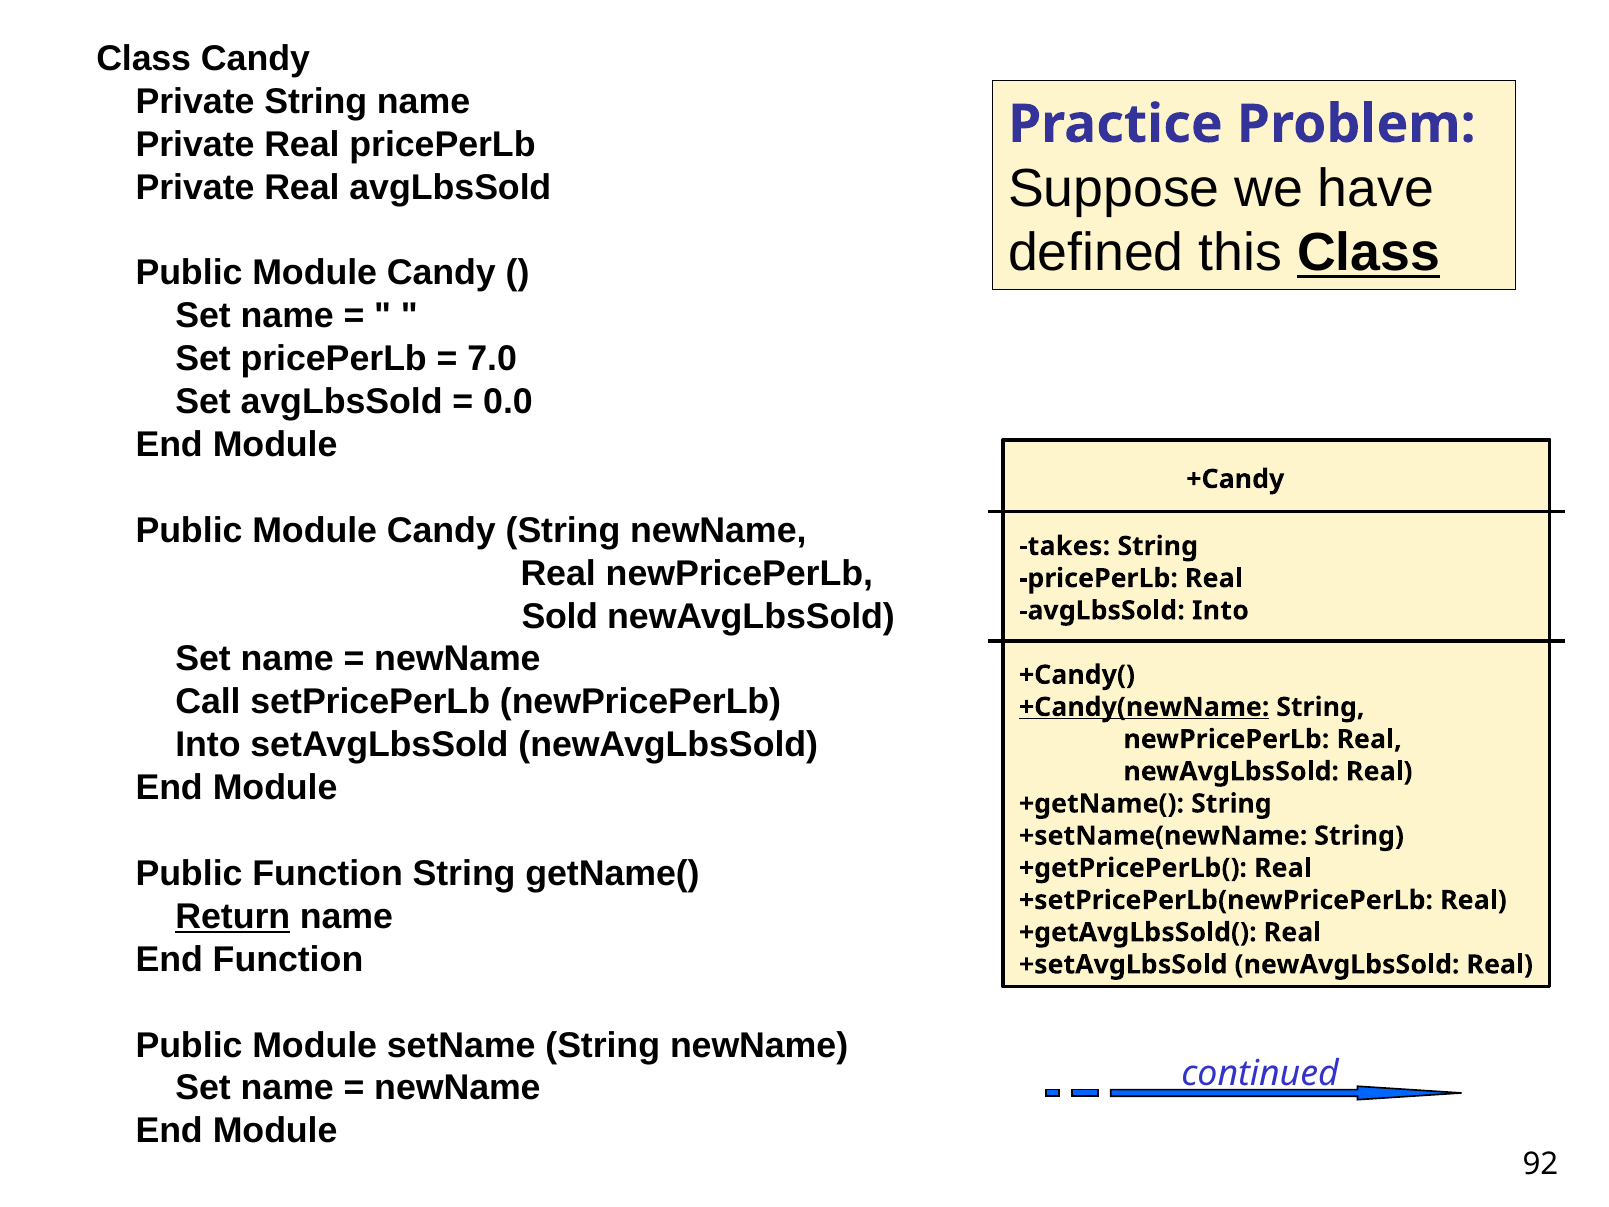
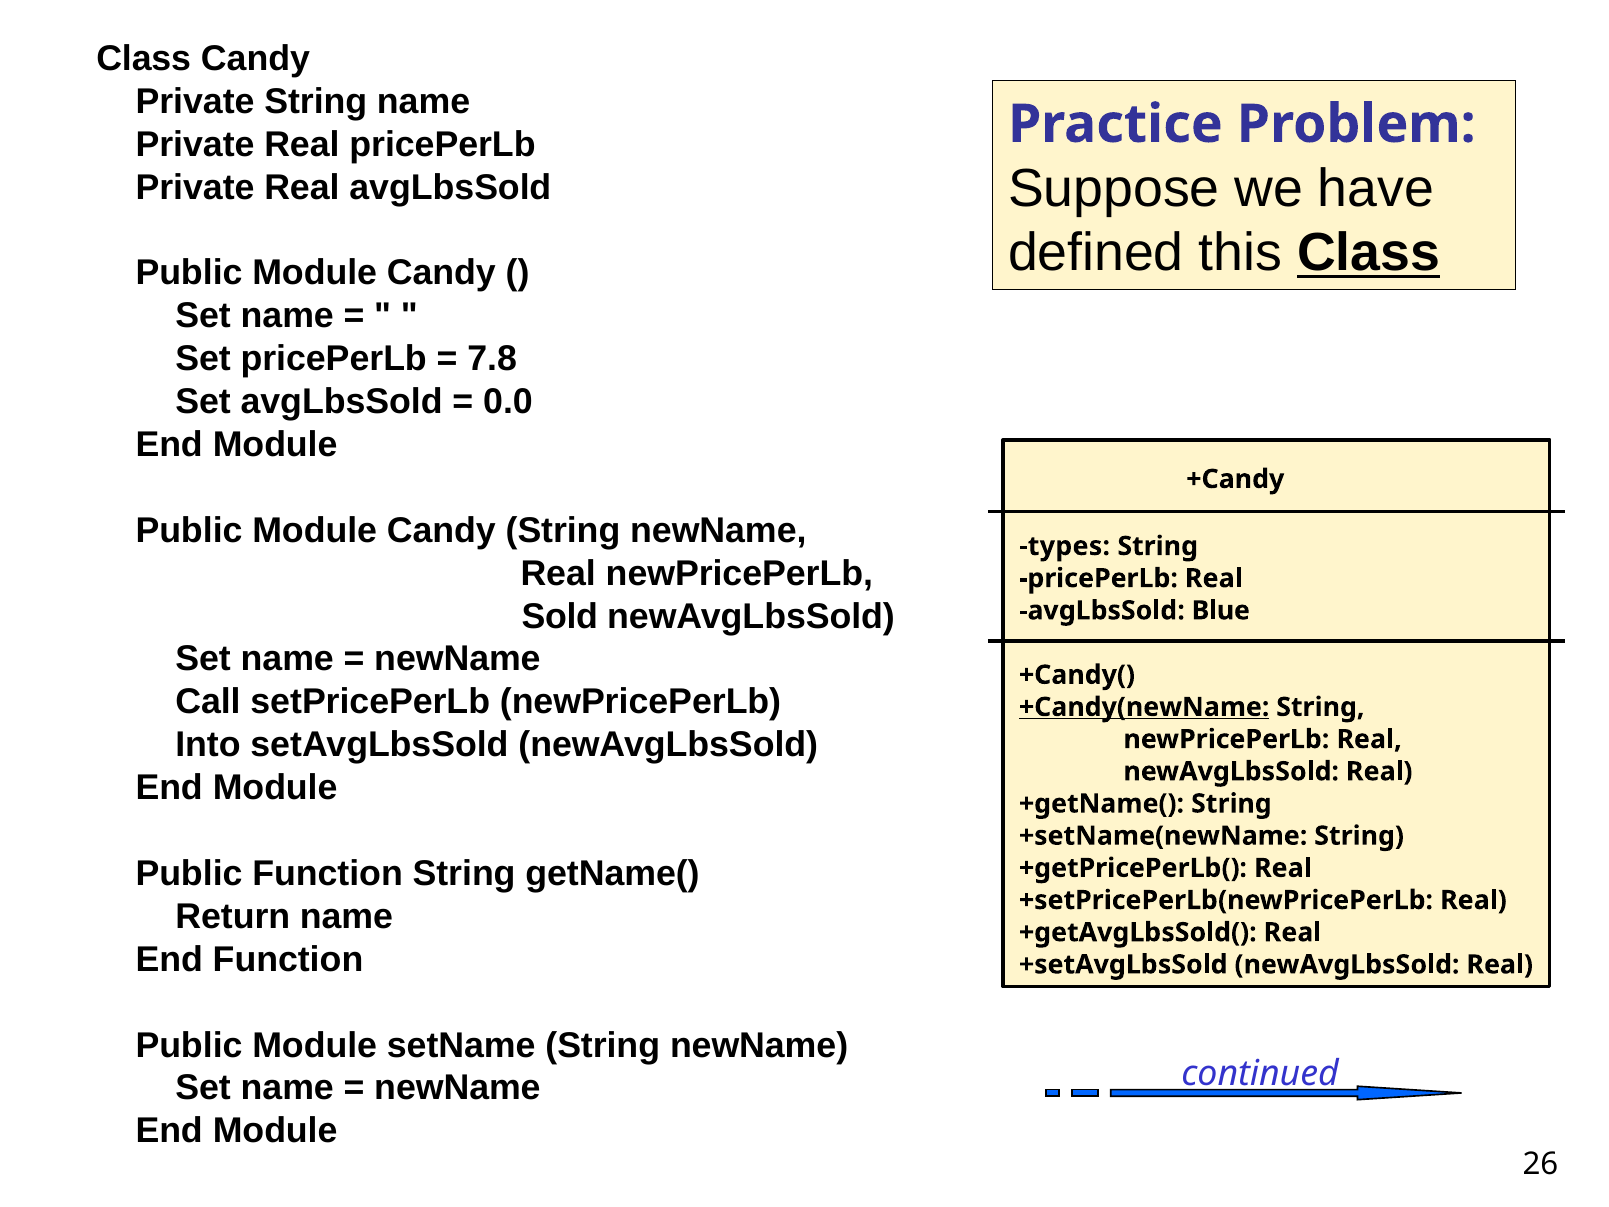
7.0: 7.0 -> 7.8
takes: takes -> types
avgLbsSold Into: Into -> Blue
Return underline: present -> none
92: 92 -> 26
